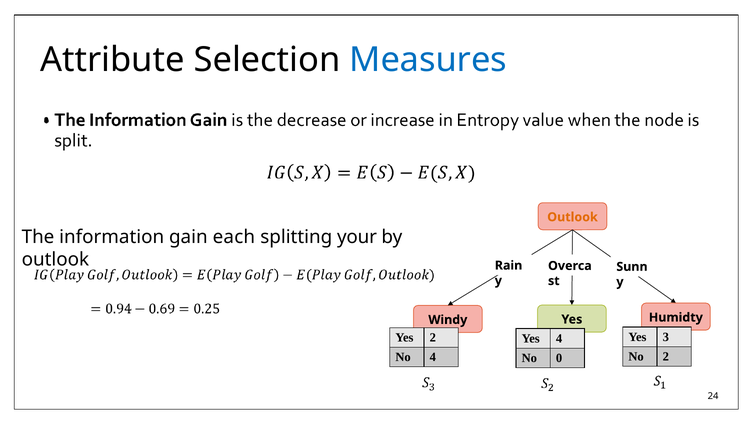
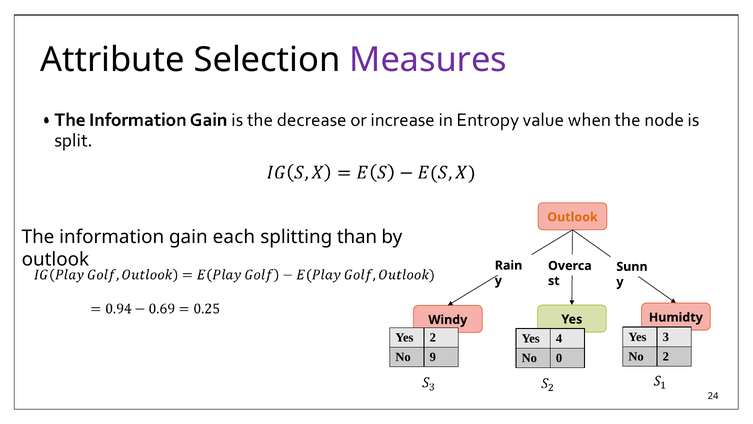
Measures colour: blue -> purple
your: your -> than
No 4: 4 -> 9
